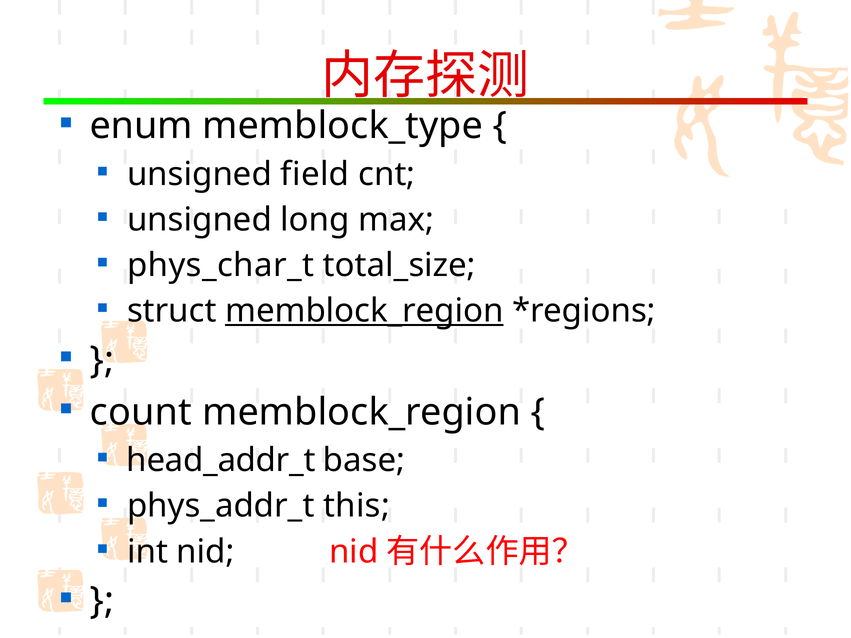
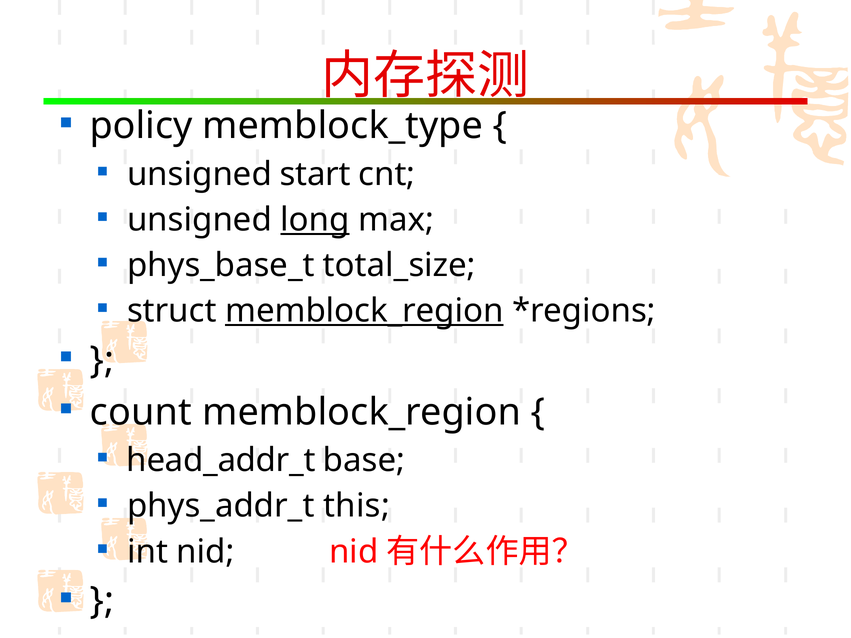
enum: enum -> policy
field: field -> start
long underline: none -> present
phys_char_t: phys_char_t -> phys_base_t
